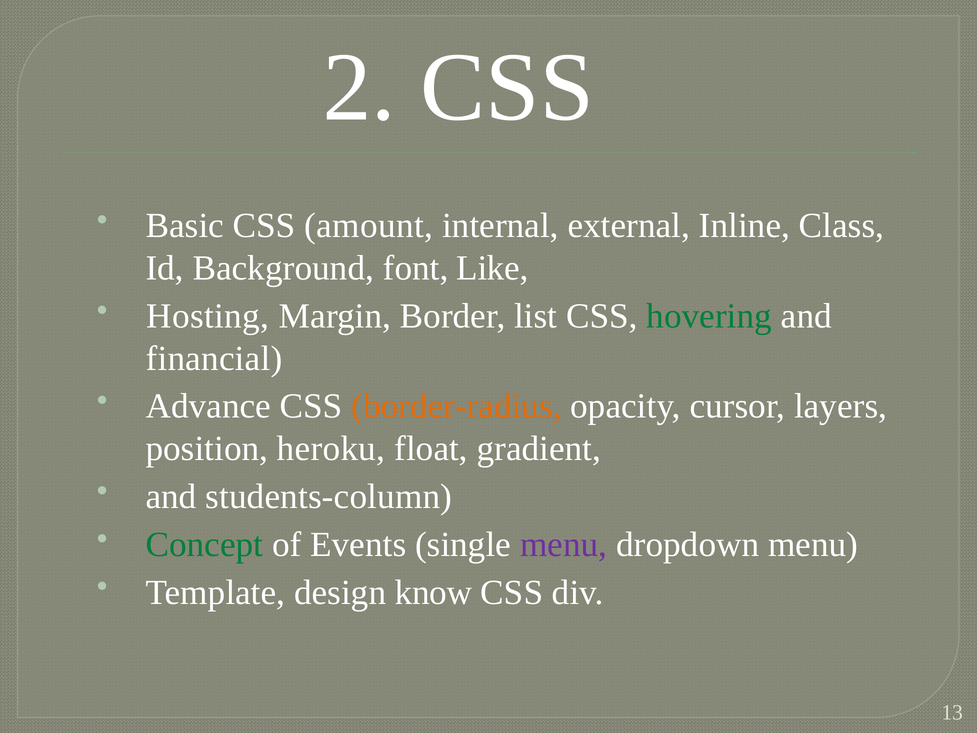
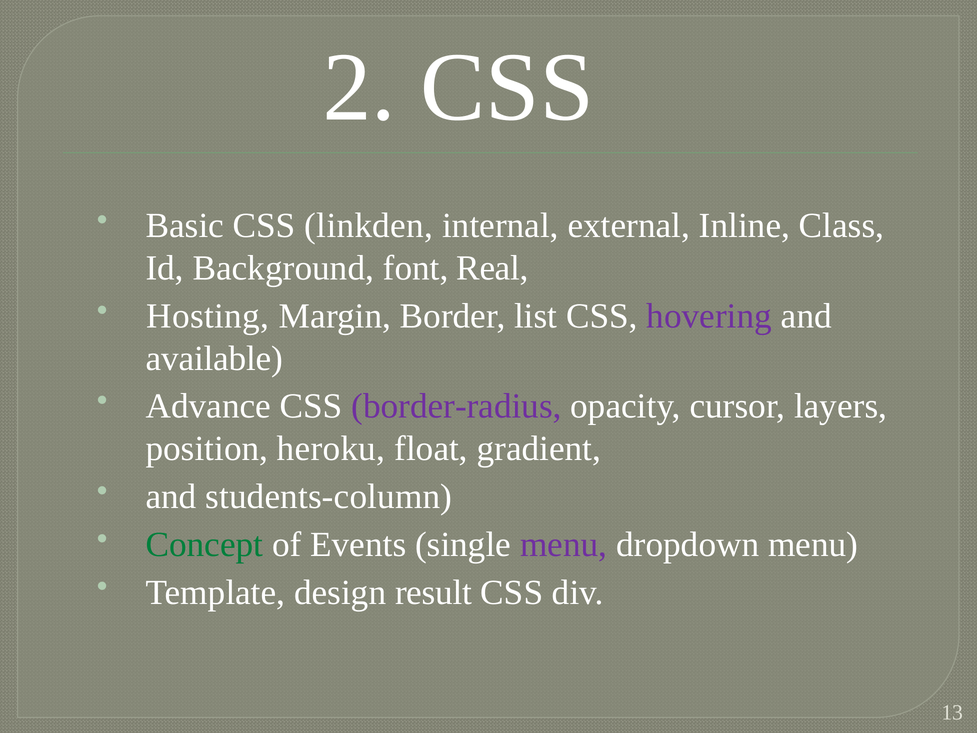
amount: amount -> linkden
Like: Like -> Real
hovering colour: green -> purple
financial: financial -> available
border-radius colour: orange -> purple
know: know -> result
